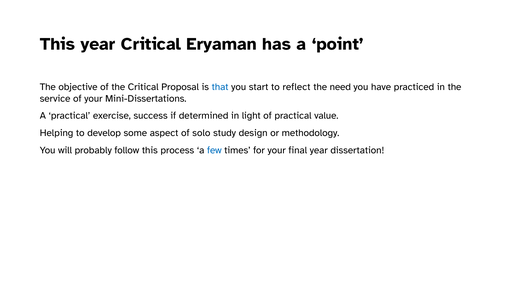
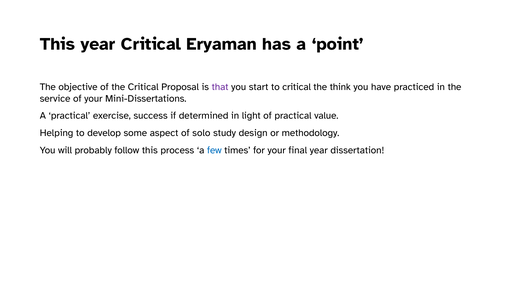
that colour: blue -> purple
to reflect: reflect -> critical
need: need -> think
